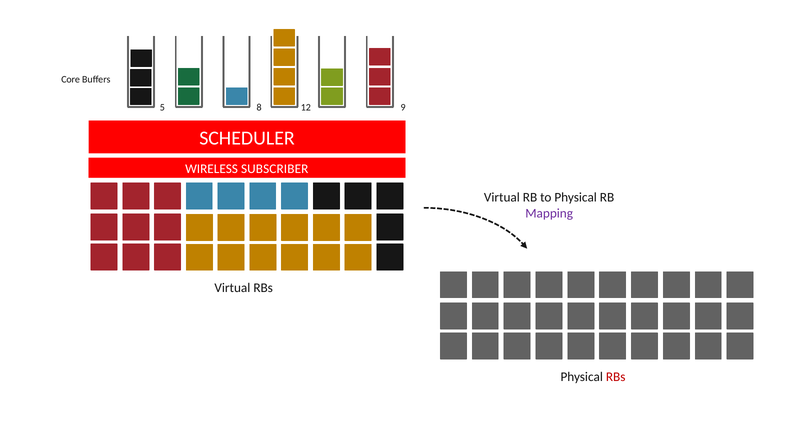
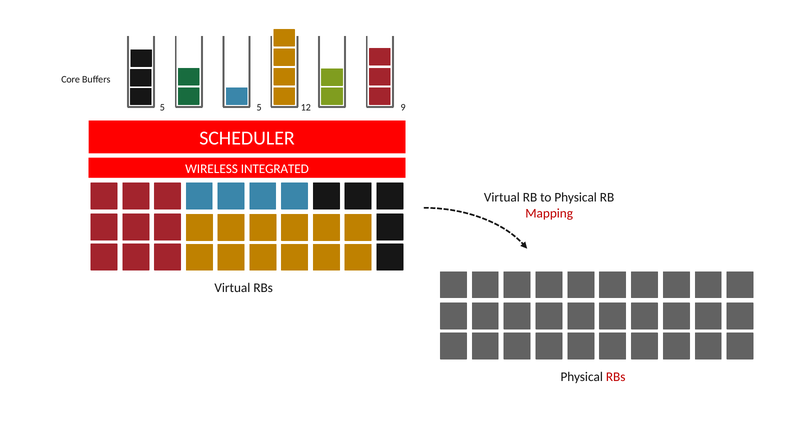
5 8: 8 -> 5
SUBSCRIBER: SUBSCRIBER -> INTEGRATED
Mapping colour: purple -> red
